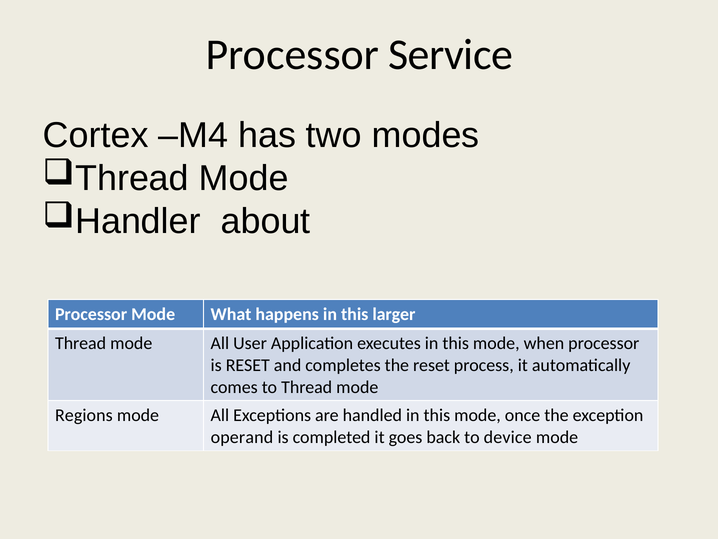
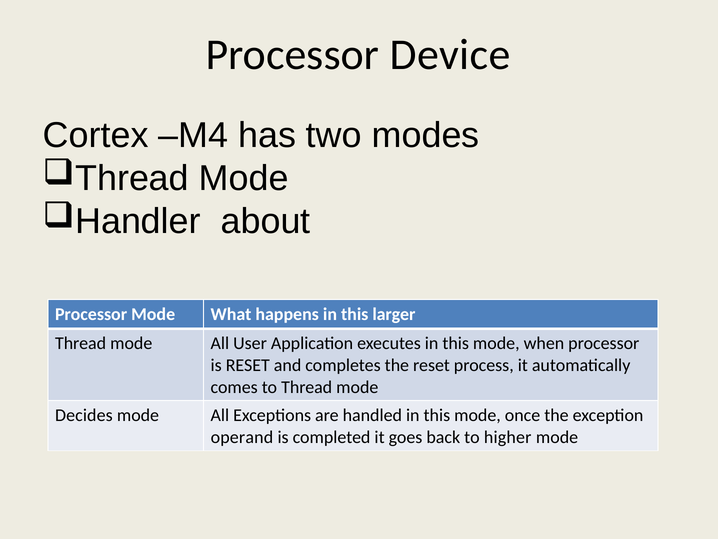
Service: Service -> Device
Regions: Regions -> Decides
device: device -> higher
